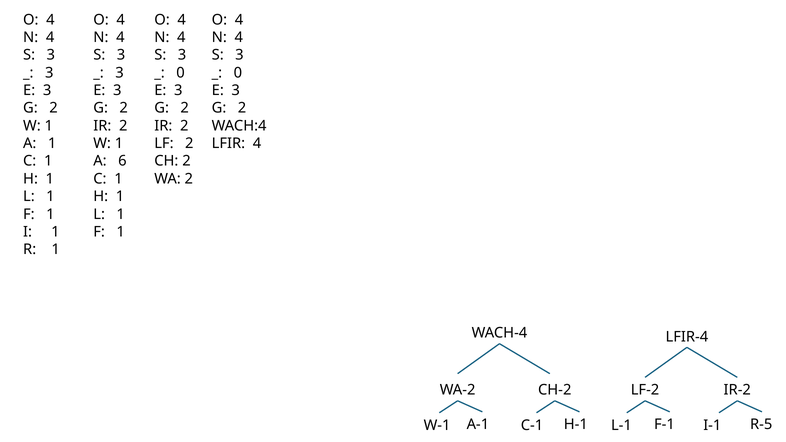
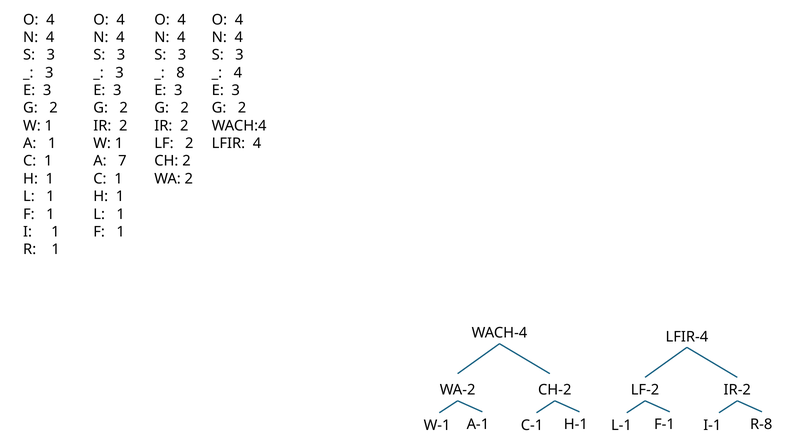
0 at (180, 73): 0 -> 8
0 at (238, 73): 0 -> 4
6: 6 -> 7
R-5: R-5 -> R-8
